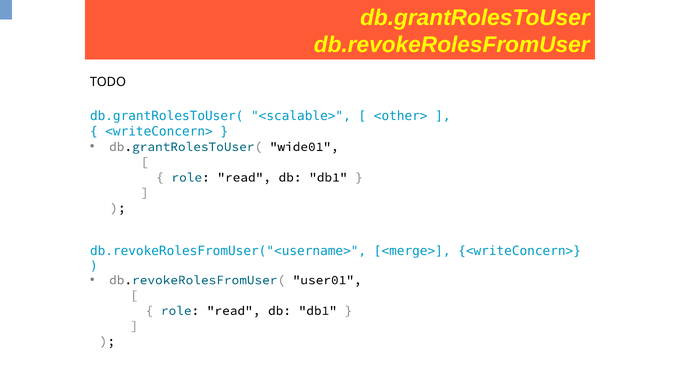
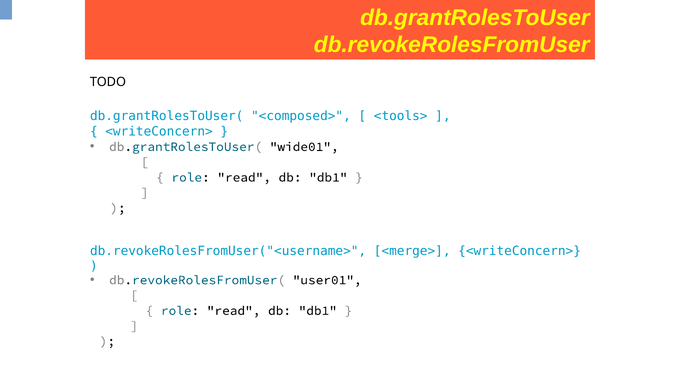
<scalable>: <scalable> -> <composed>
<other>: <other> -> <tools>
